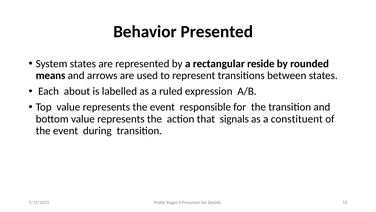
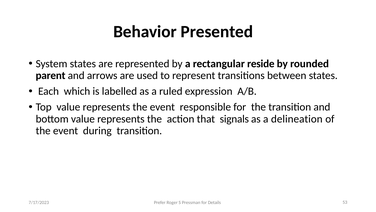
means: means -> parent
about: about -> which
constituent: constituent -> delineation
